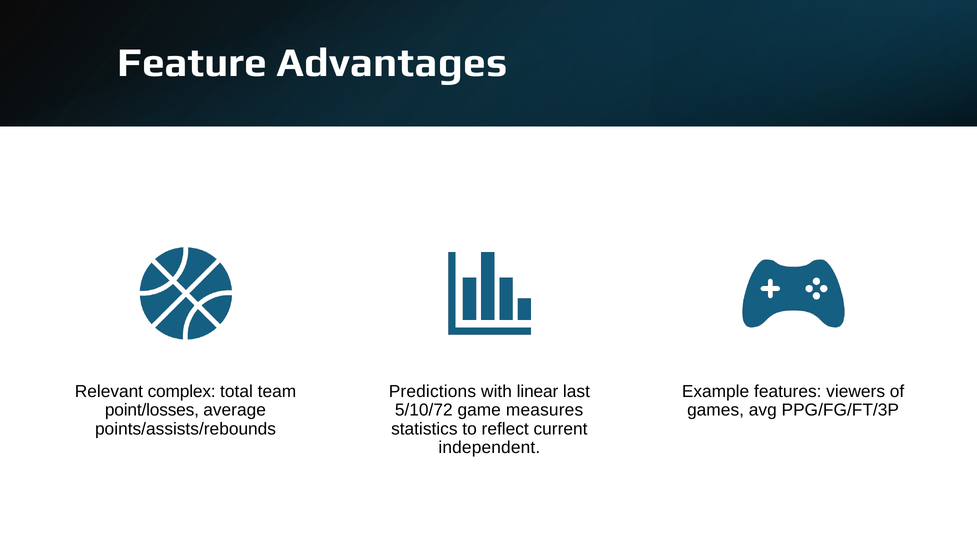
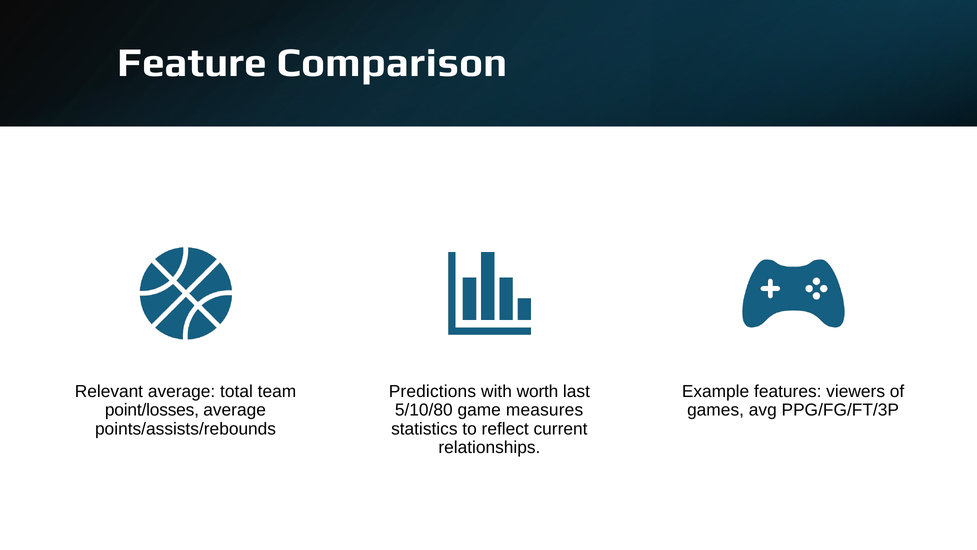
Advantages: Advantages -> Comparison
Relevant complex: complex -> average
linear: linear -> worth
5/10/72: 5/10/72 -> 5/10/80
independent: independent -> relationships
